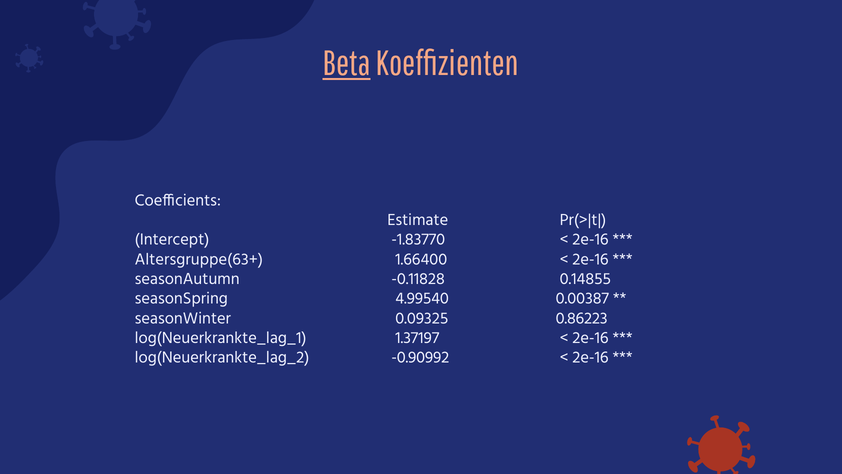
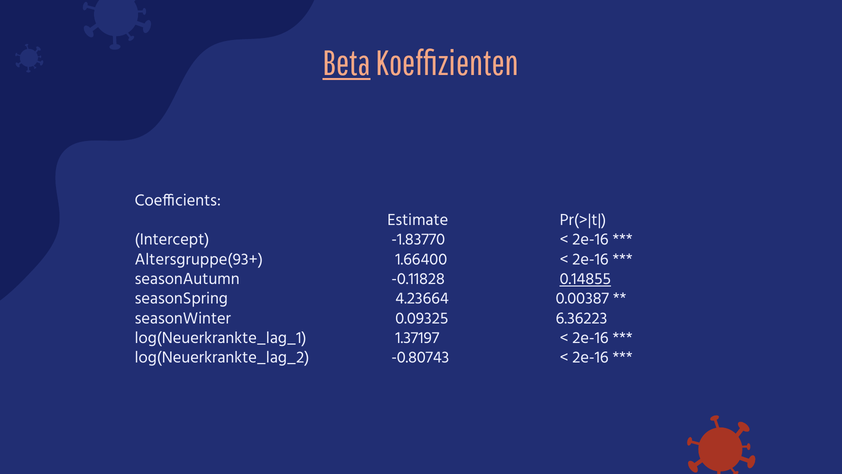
Altersgruppe(63+: Altersgruppe(63+ -> Altersgruppe(93+
0.14855 underline: none -> present
4.99540: 4.99540 -> 4.23664
0.86223: 0.86223 -> 6.36223
-0.90992: -0.90992 -> -0.80743
